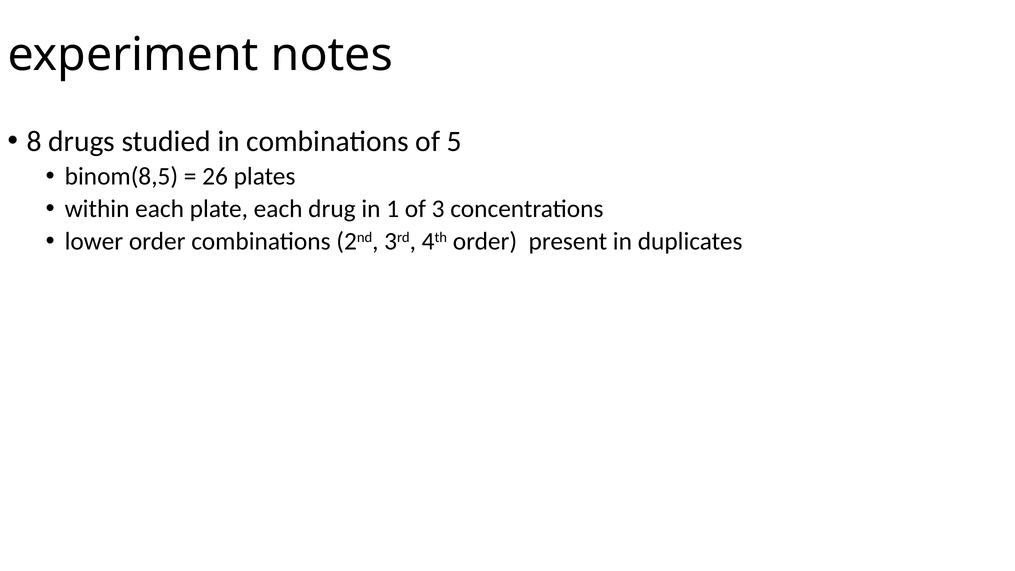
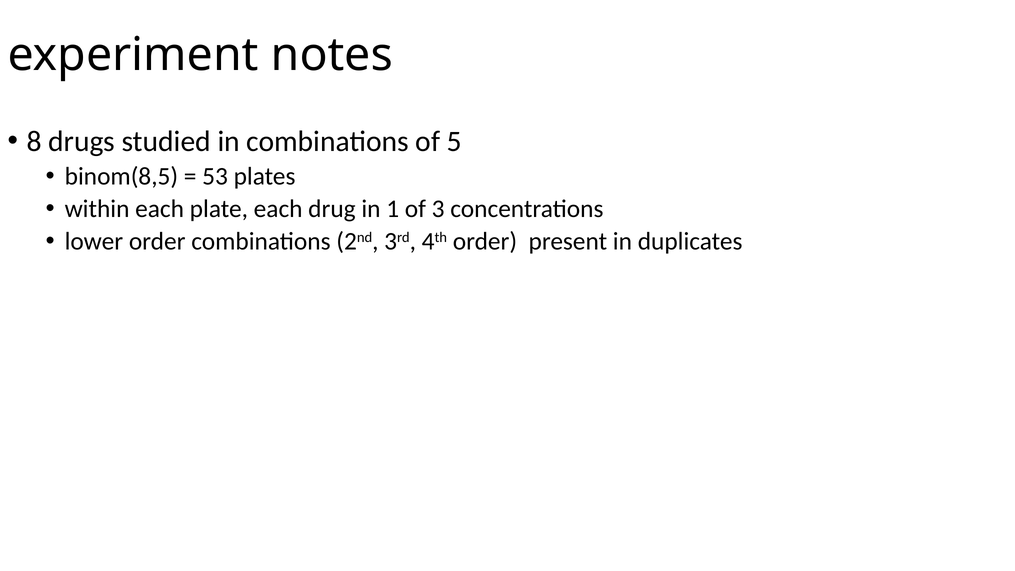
26: 26 -> 53
